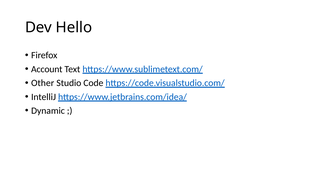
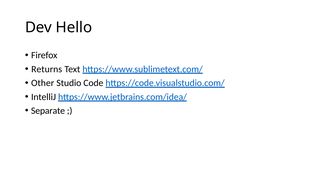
Account: Account -> Returns
Dynamic: Dynamic -> Separate
